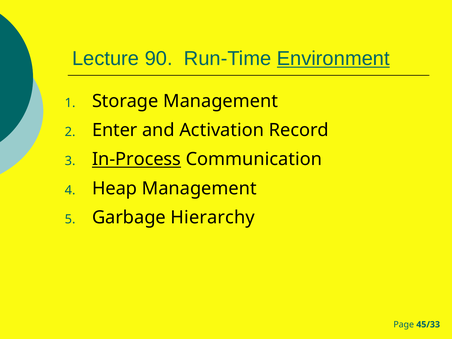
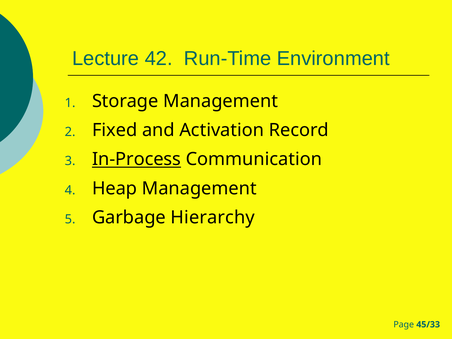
90: 90 -> 42
Environment underline: present -> none
Enter: Enter -> Fixed
